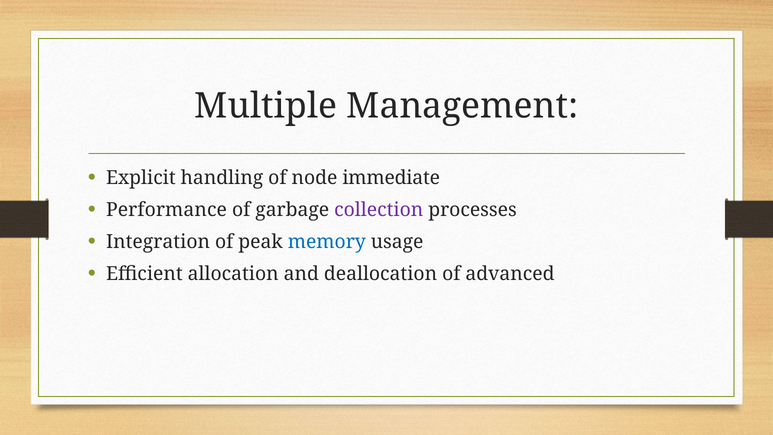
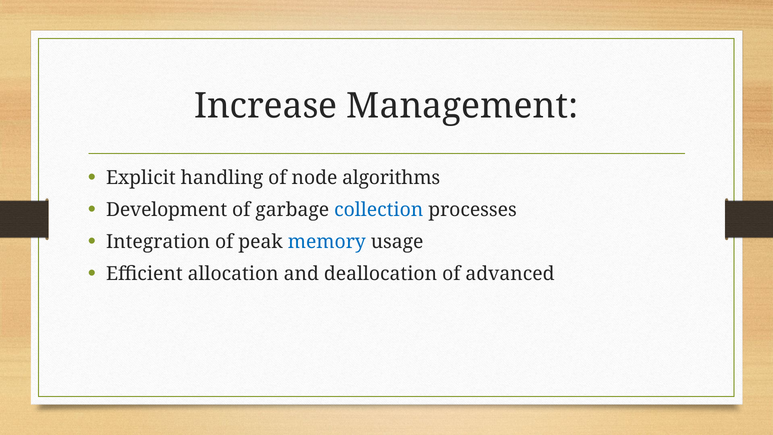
Multiple: Multiple -> Increase
immediate: immediate -> algorithms
Performance: Performance -> Development
collection colour: purple -> blue
